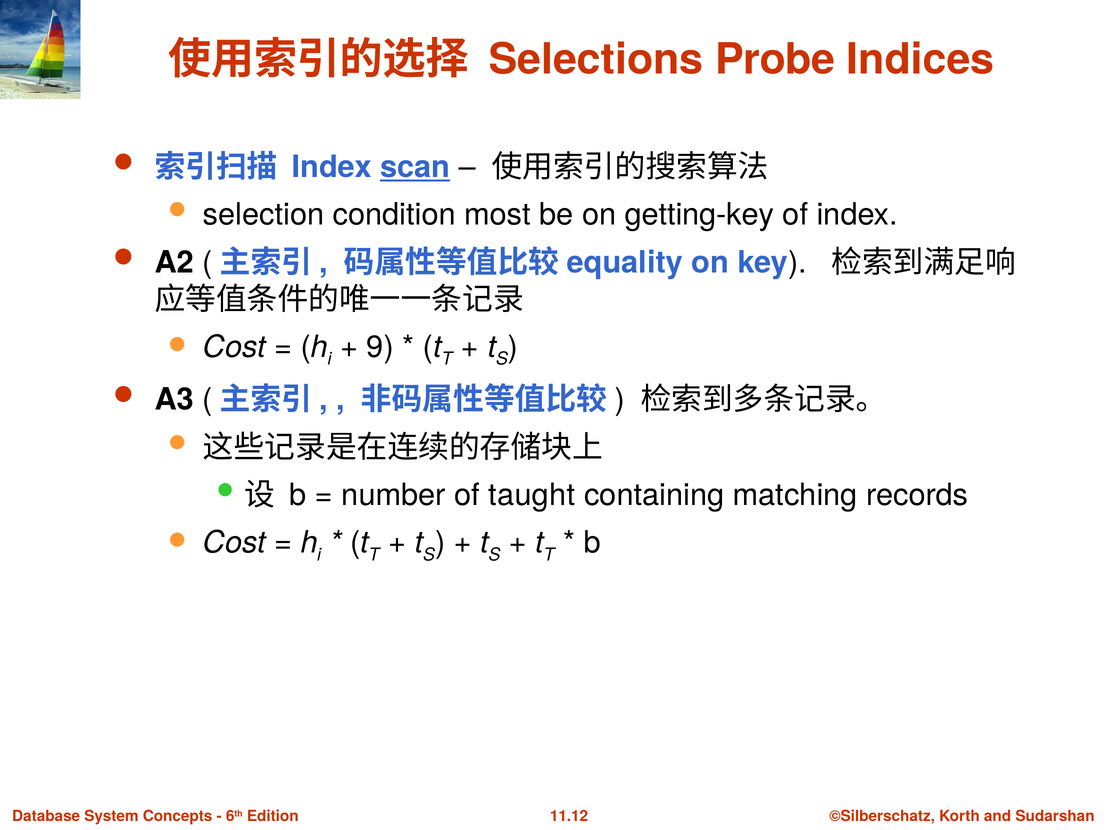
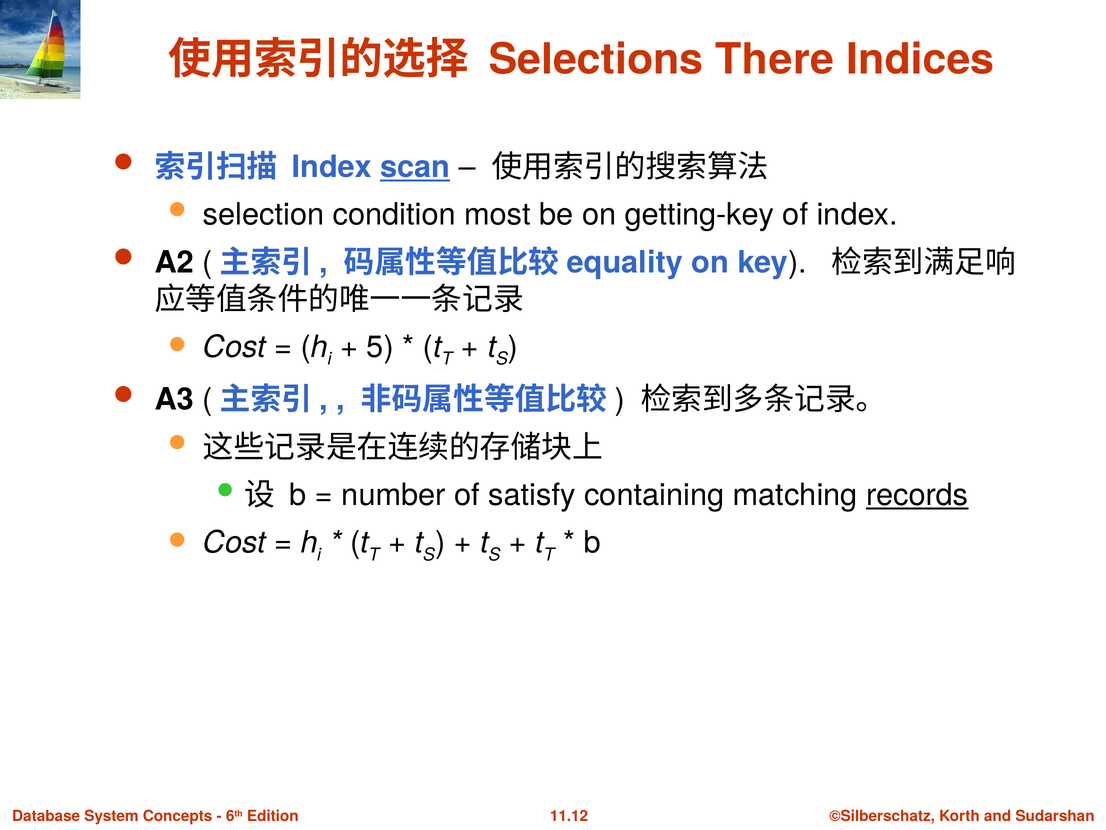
Probe: Probe -> There
9: 9 -> 5
taught: taught -> satisfy
records underline: none -> present
